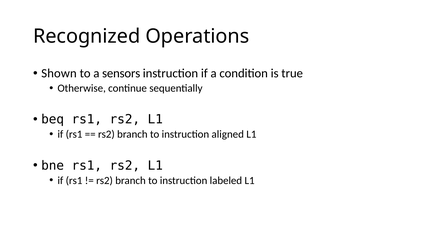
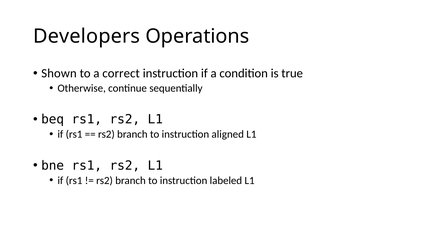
Recognized: Recognized -> Developers
sensors: sensors -> correct
